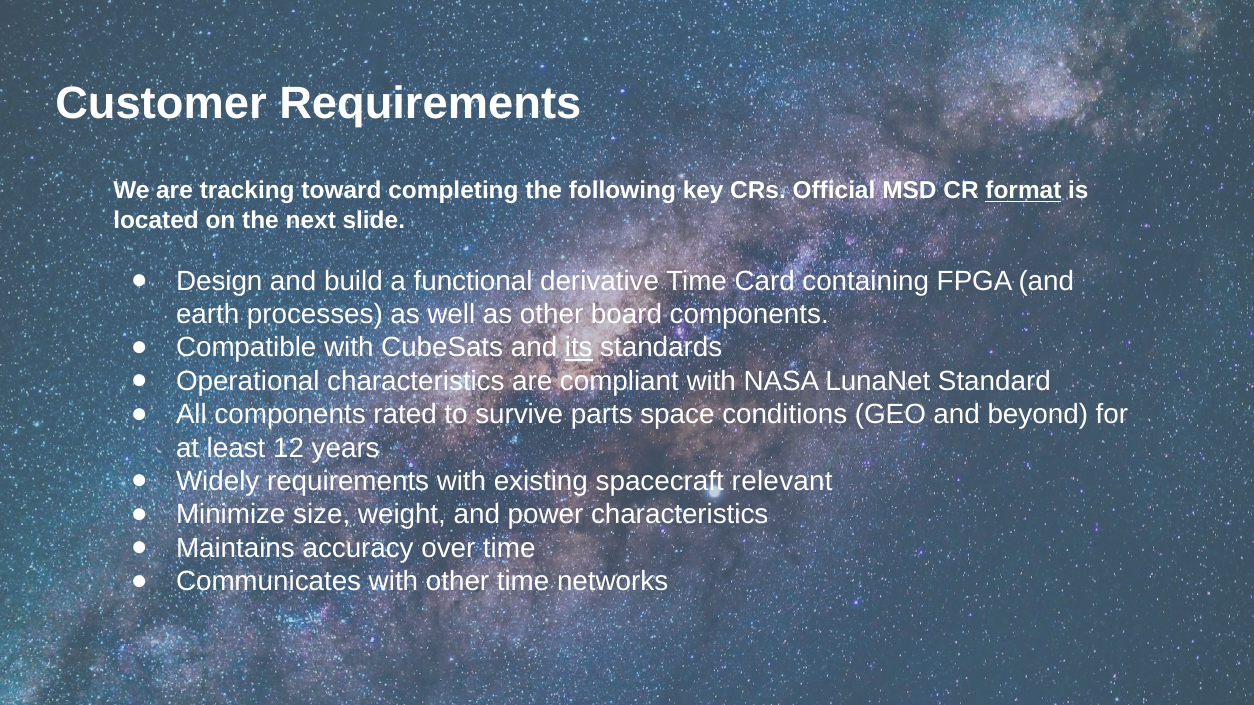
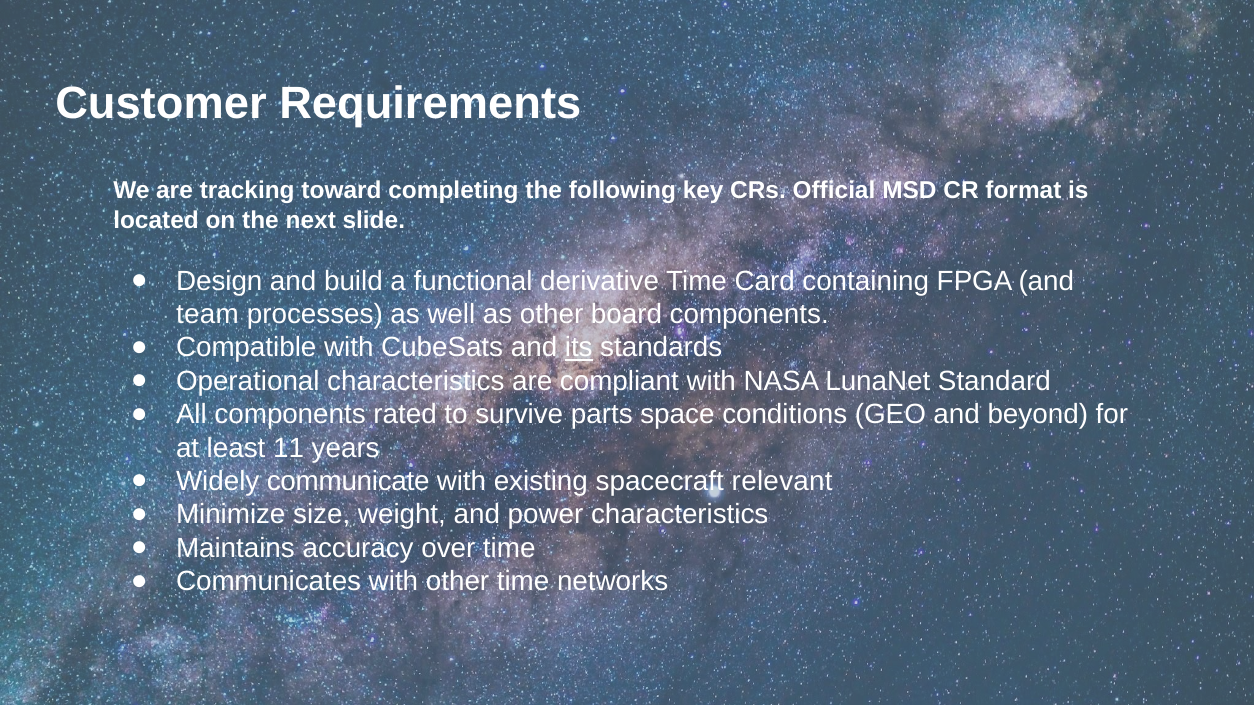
format underline: present -> none
earth: earth -> team
12: 12 -> 11
Widely requirements: requirements -> communicate
